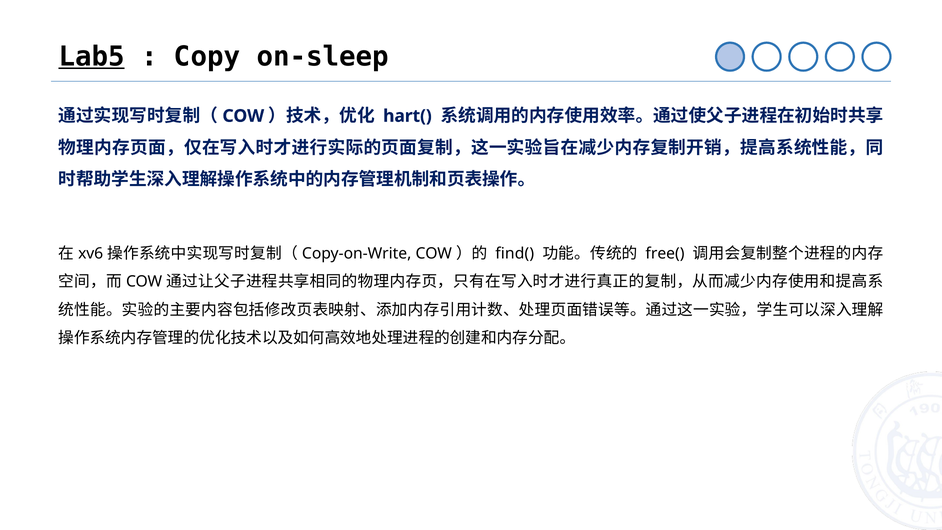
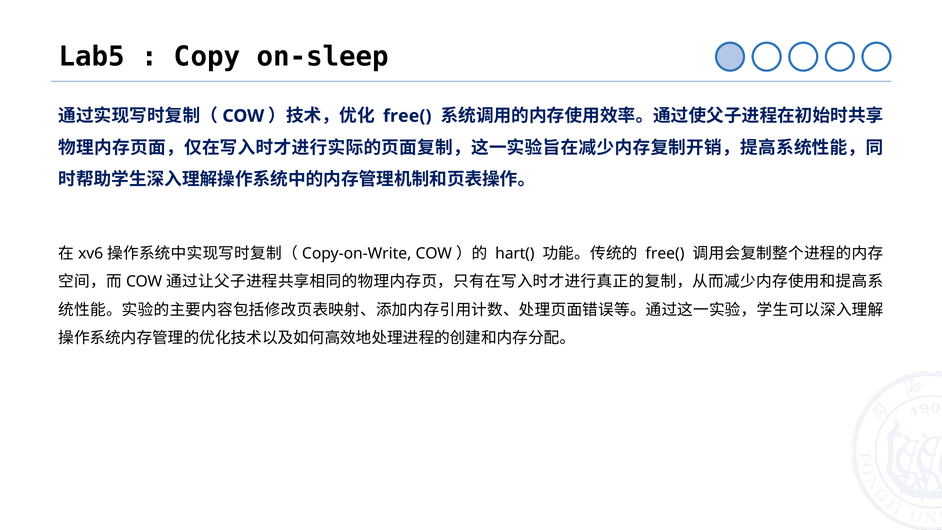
Lab5 underline: present -> none
hart( at (407, 116): hart( -> free(
find(: find( -> hart(
